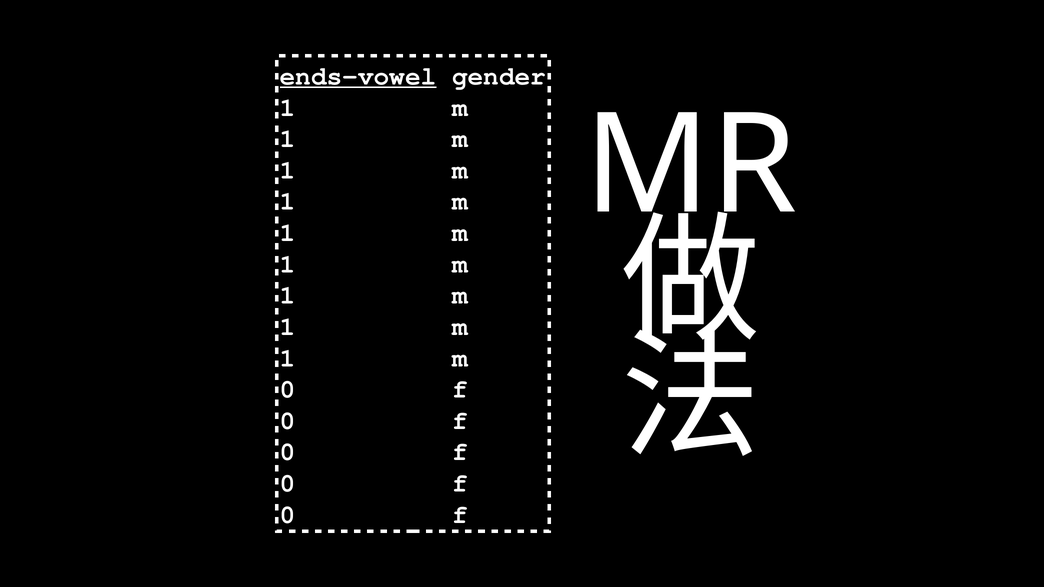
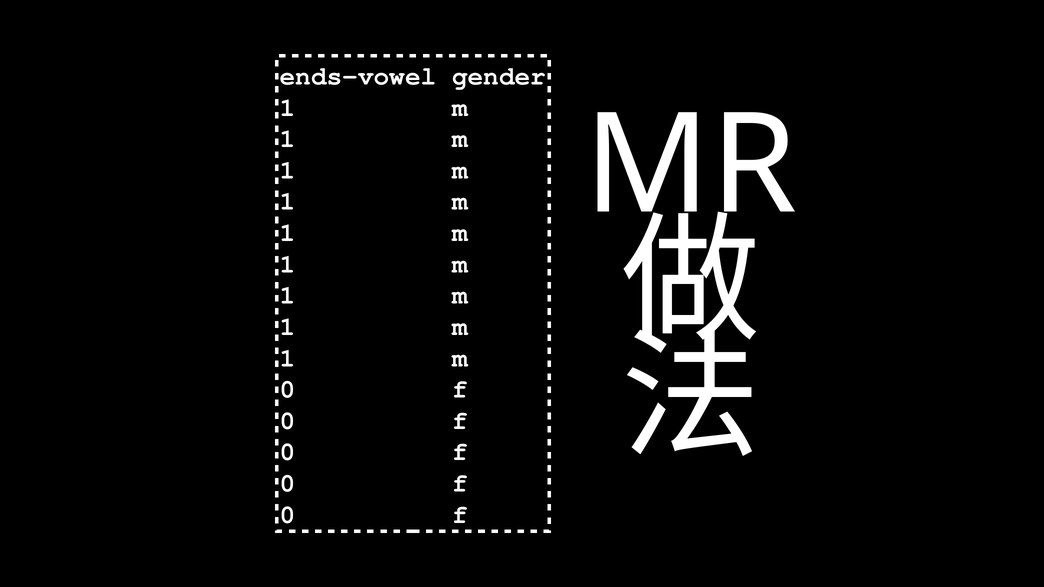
ends-vowel underline: present -> none
